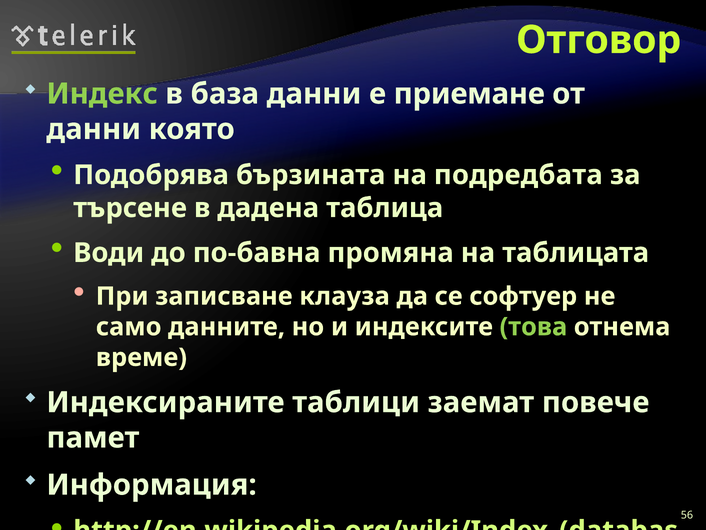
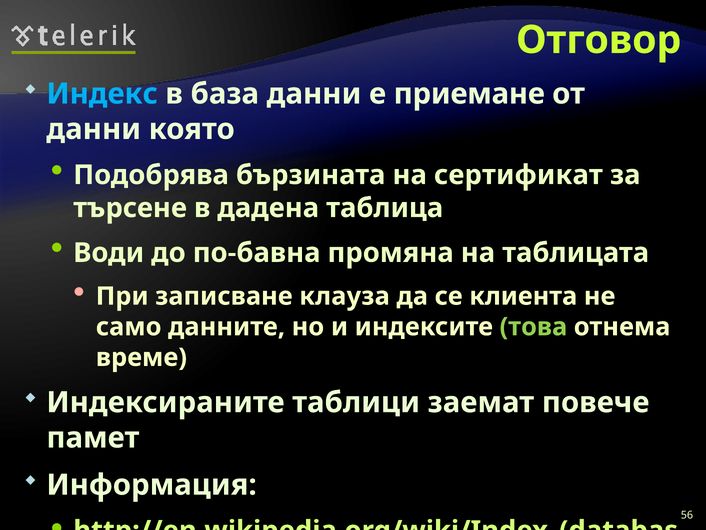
Индекс colour: light green -> light blue
подредбата: подредбата -> сертификат
софтуер: софтуер -> клиента
